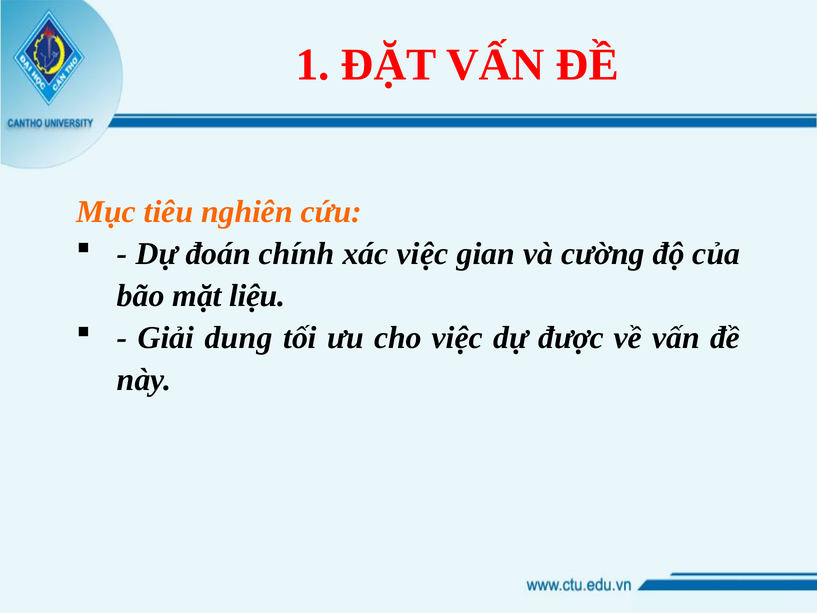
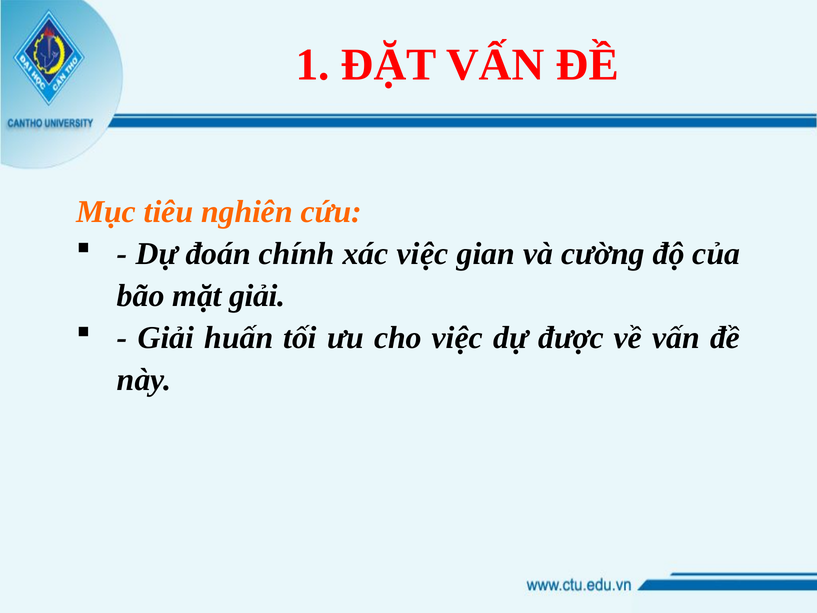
mặt liệu: liệu -> giải
dung: dung -> huấn
